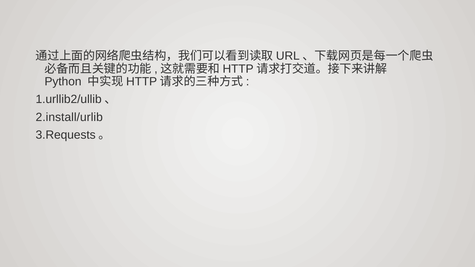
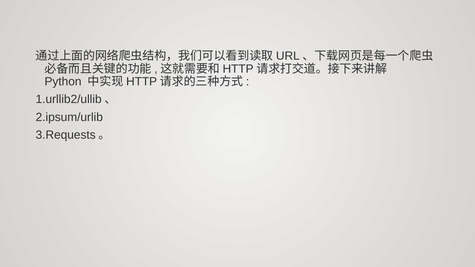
2.install/urlib: 2.install/urlib -> 2.ipsum/urlib
